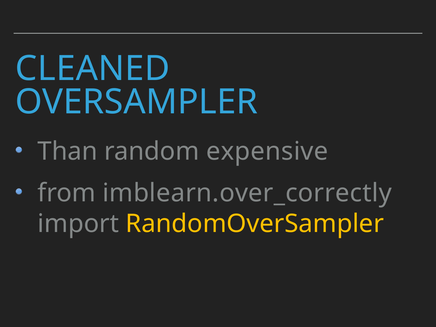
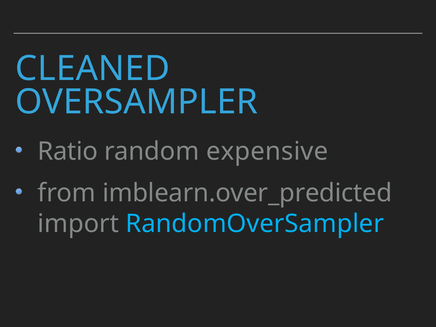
Than: Than -> Ratio
imblearn.over_correctly: imblearn.over_correctly -> imblearn.over_predicted
RandomOverSampler colour: yellow -> light blue
